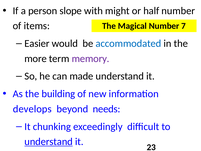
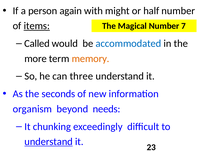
slope: slope -> again
items underline: none -> present
Easier: Easier -> Called
memory colour: purple -> orange
made: made -> three
building: building -> seconds
develops: develops -> organism
